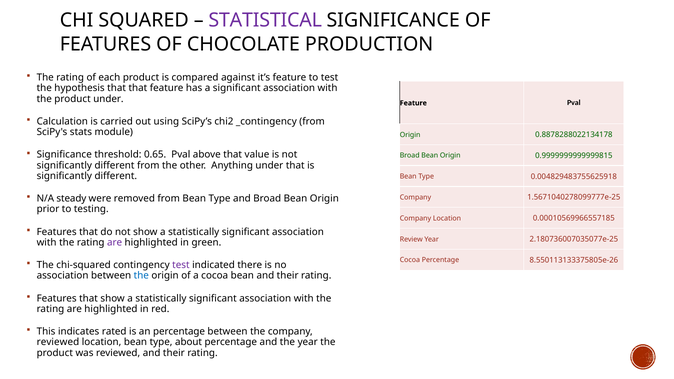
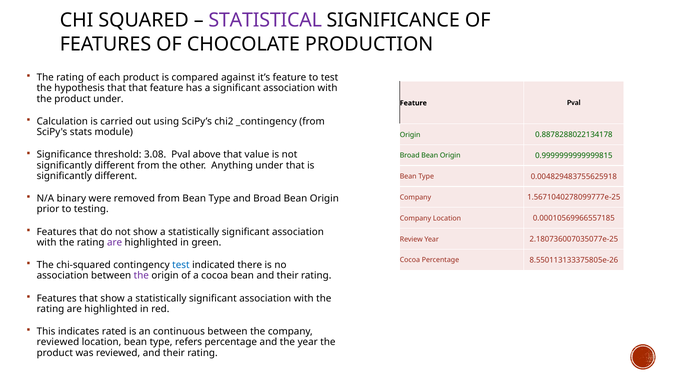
0.65: 0.65 -> 3.08
steady: steady -> binary
test at (181, 265) colour: purple -> blue
the at (141, 276) colour: blue -> purple
an percentage: percentage -> continuous
about: about -> refers
